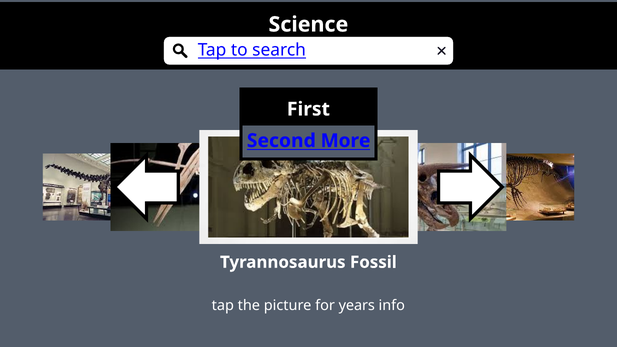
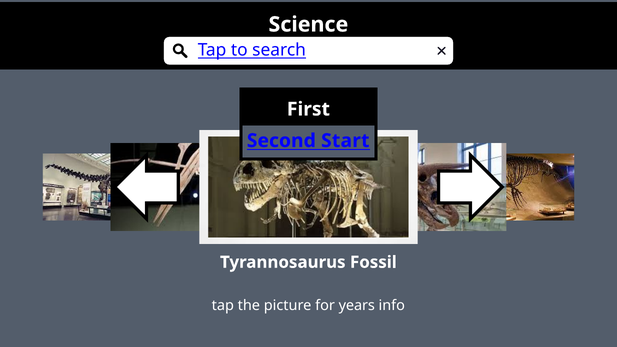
More: More -> Start
